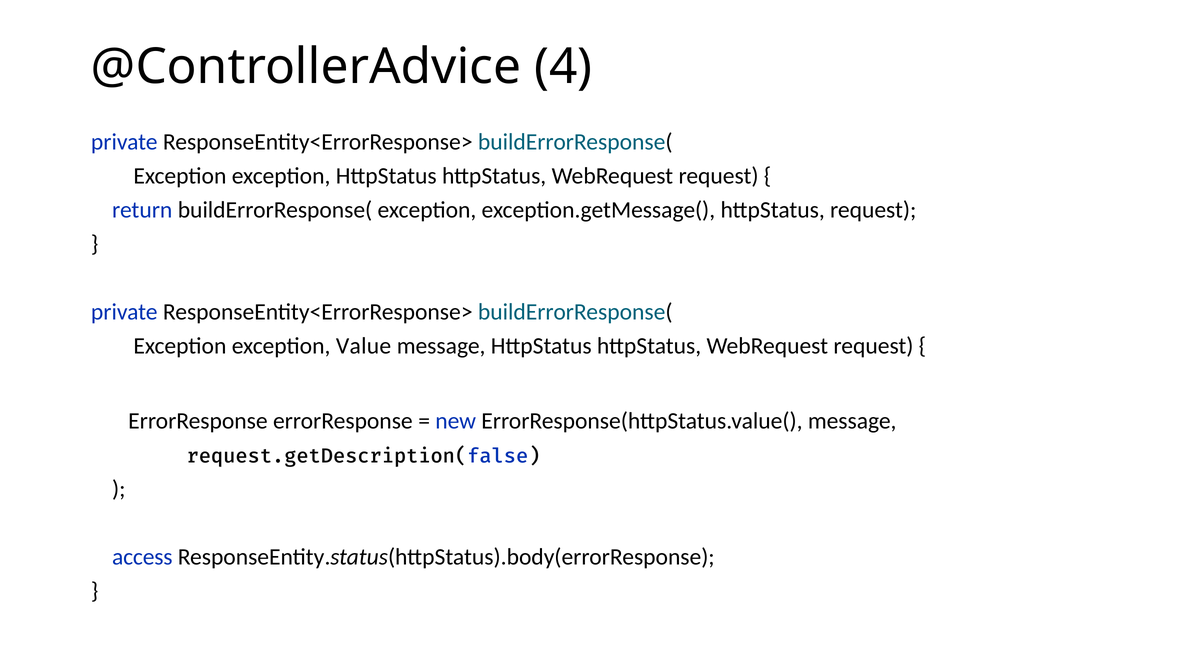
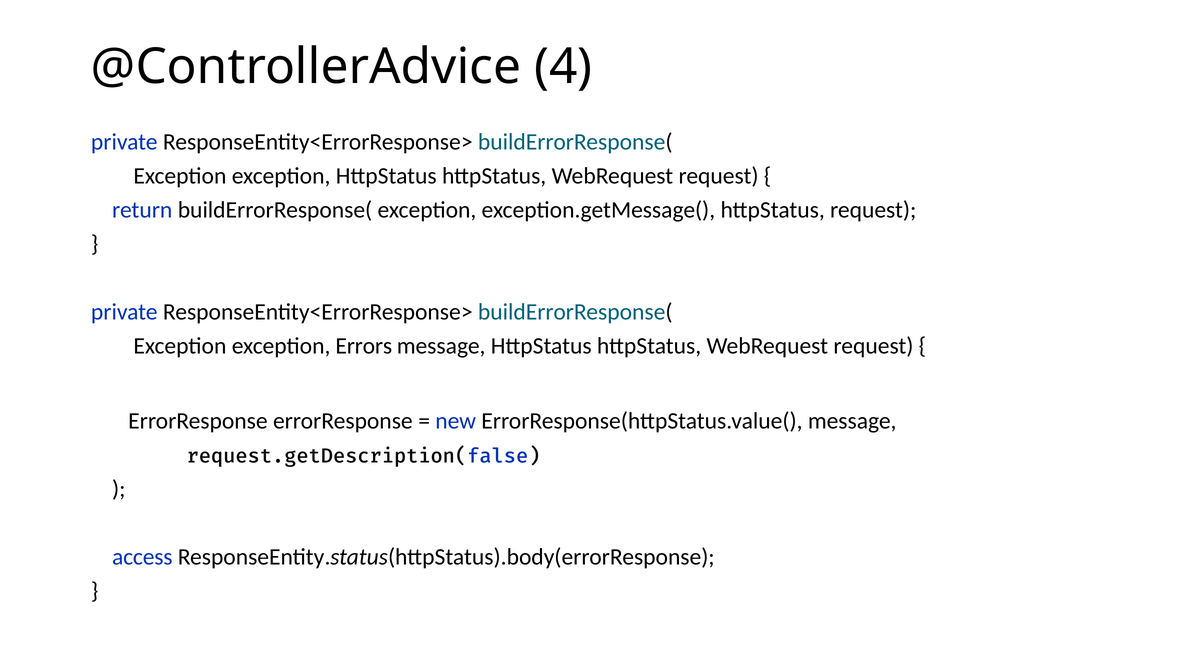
Value: Value -> Errors
